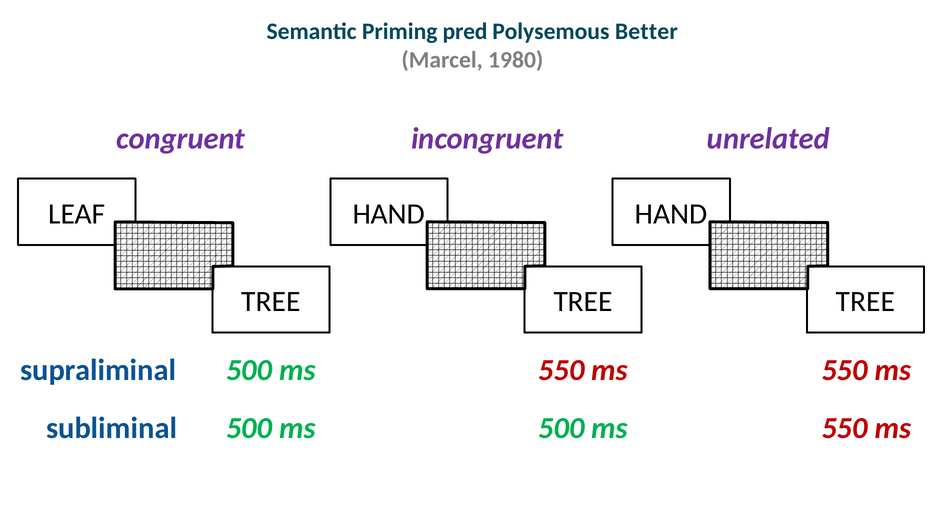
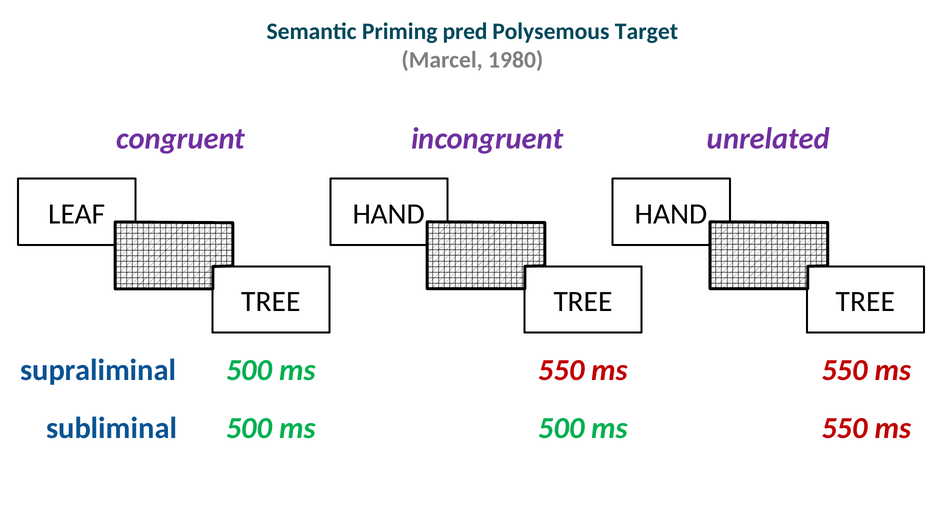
Better: Better -> Target
